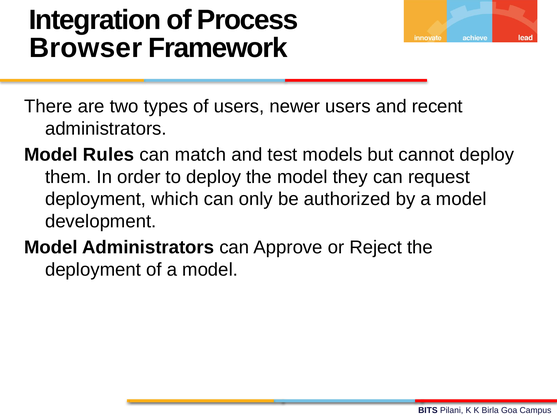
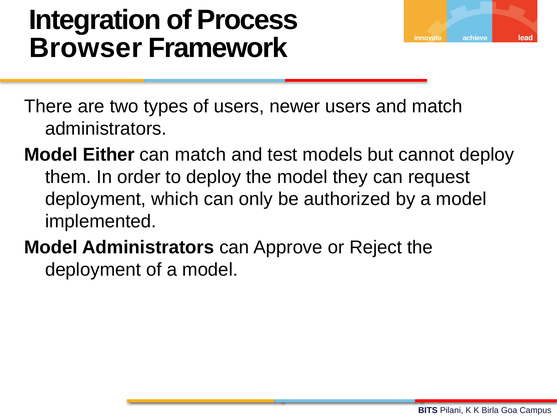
and recent: recent -> match
Rules: Rules -> Either
development: development -> implemented
